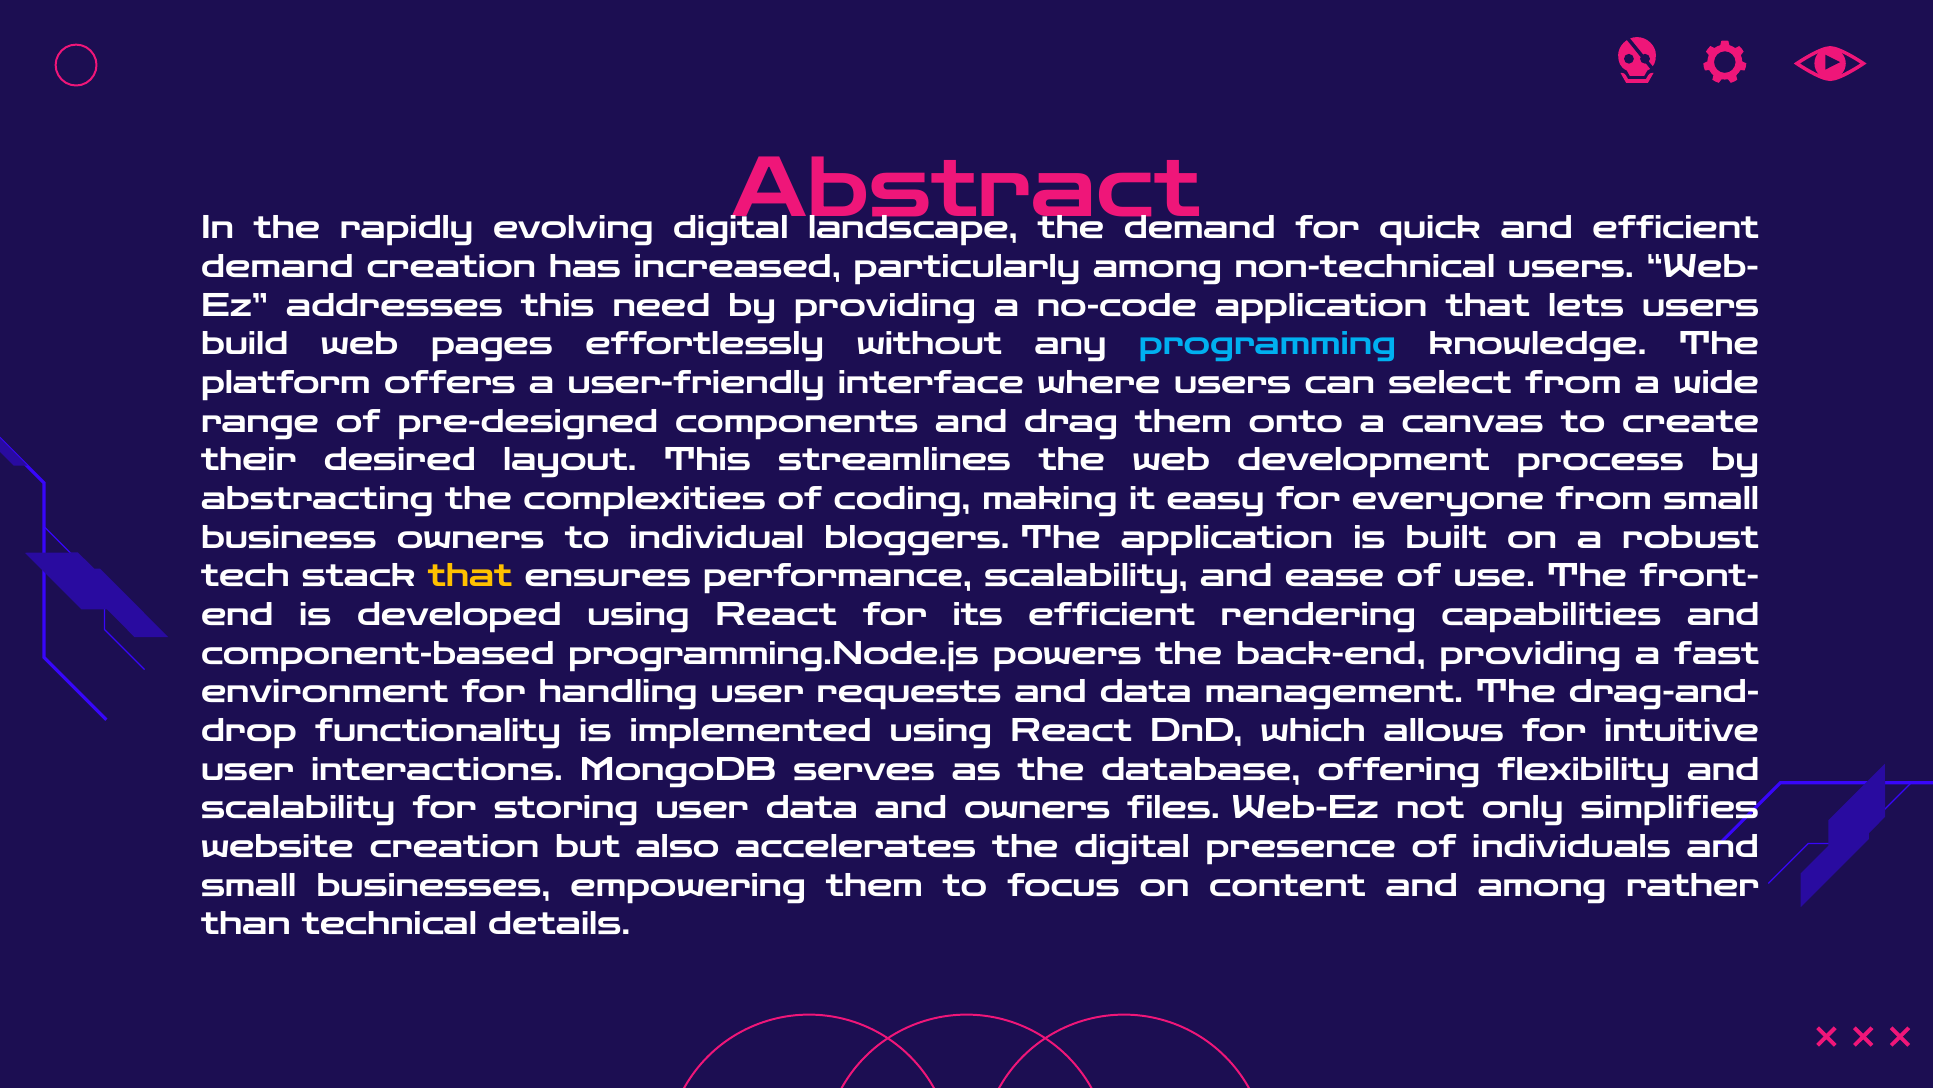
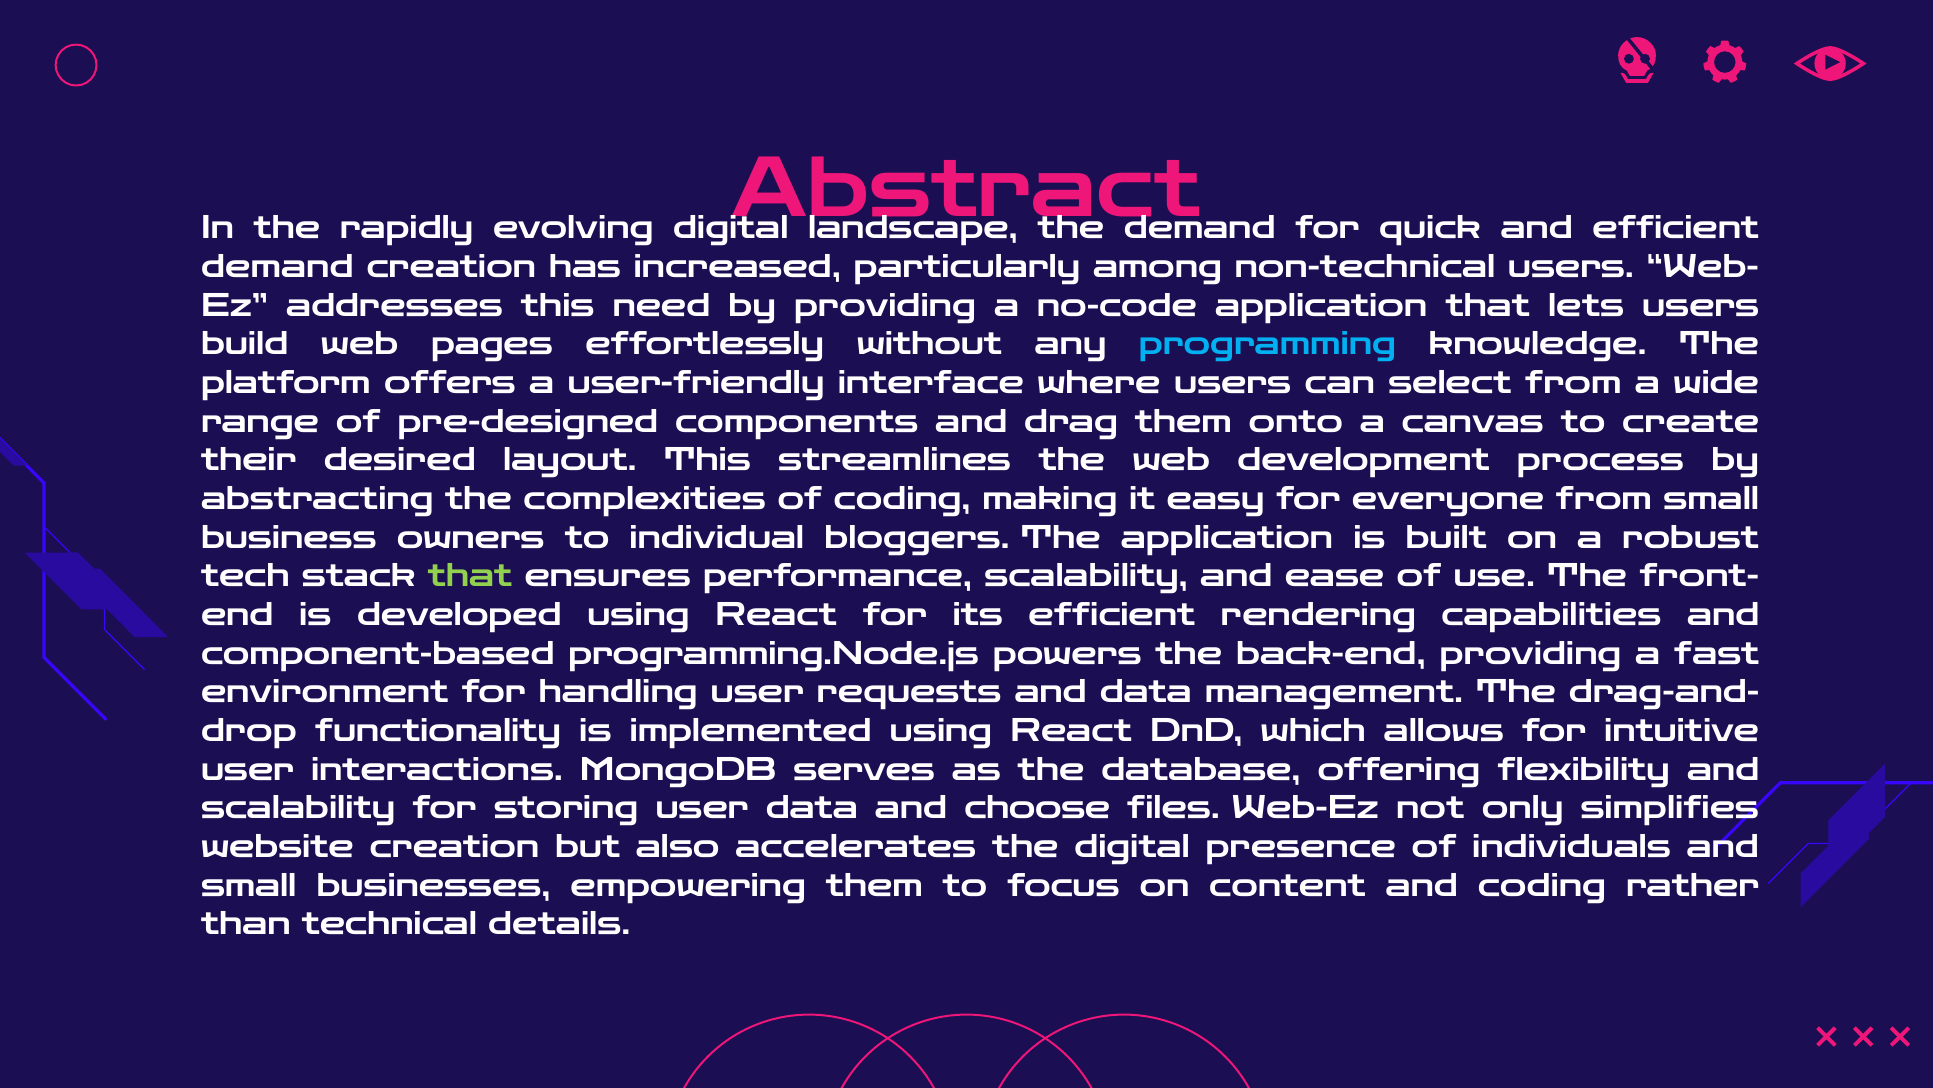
that at (470, 576) colour: yellow -> light green
and owners: owners -> choose
and among: among -> coding
